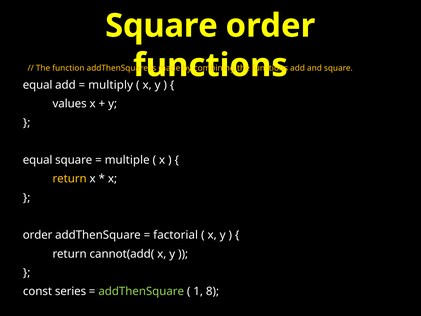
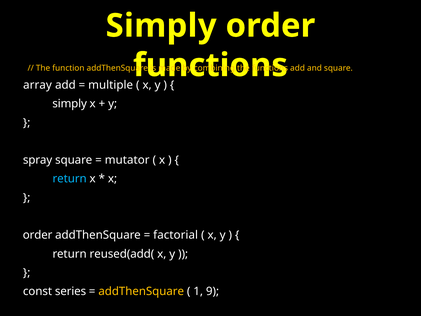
Square at (161, 26): Square -> Simply
equal at (38, 85): equal -> array
multiply: multiply -> multiple
values at (70, 104): values -> simply
equal at (38, 160): equal -> spray
multiple: multiple -> mutator
return at (70, 179) colour: yellow -> light blue
cannot(add(: cannot(add( -> reused(add(
addThenSquare at (141, 291) colour: light green -> yellow
8: 8 -> 9
